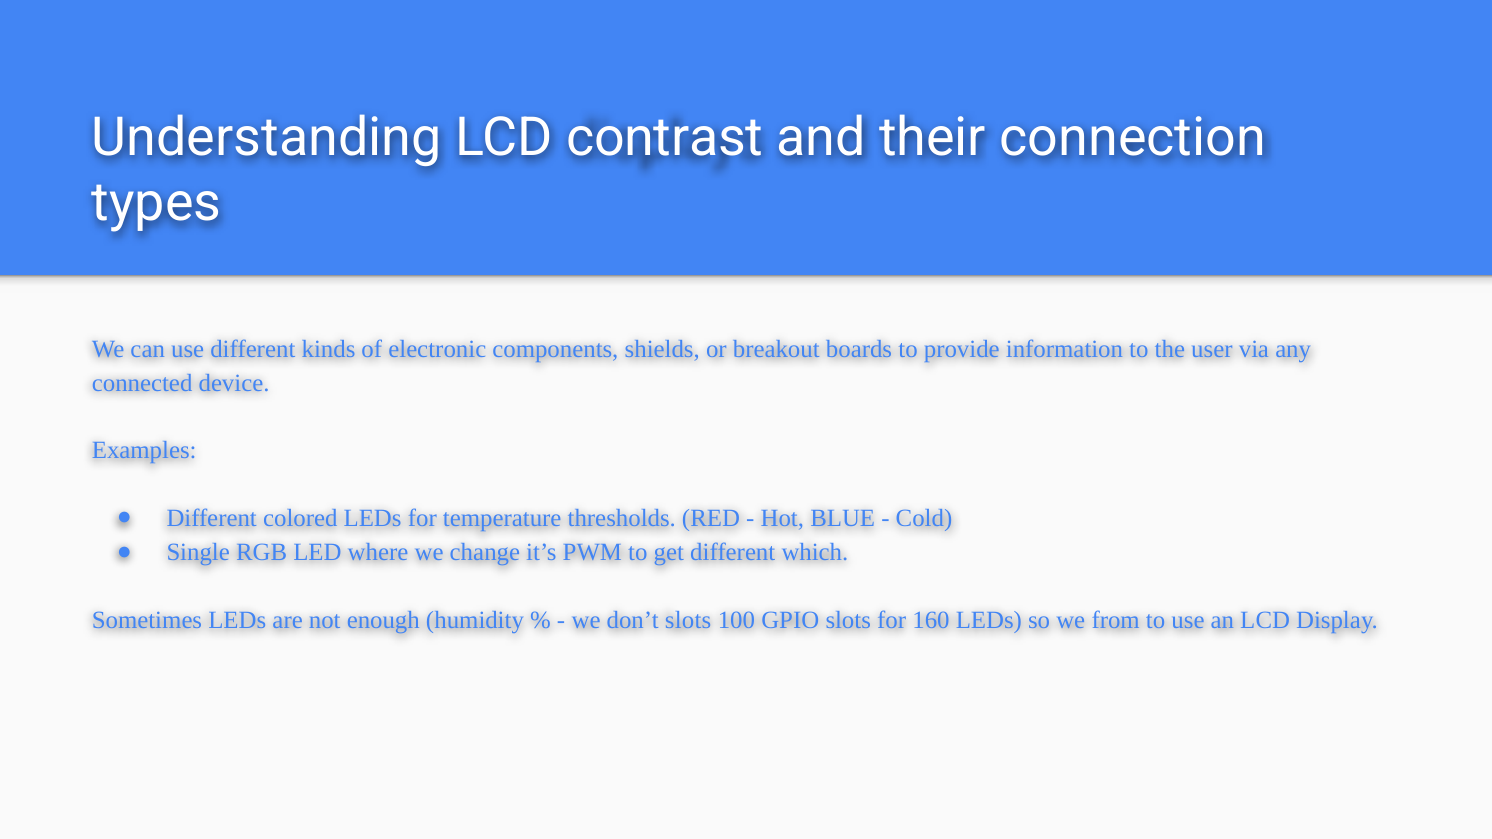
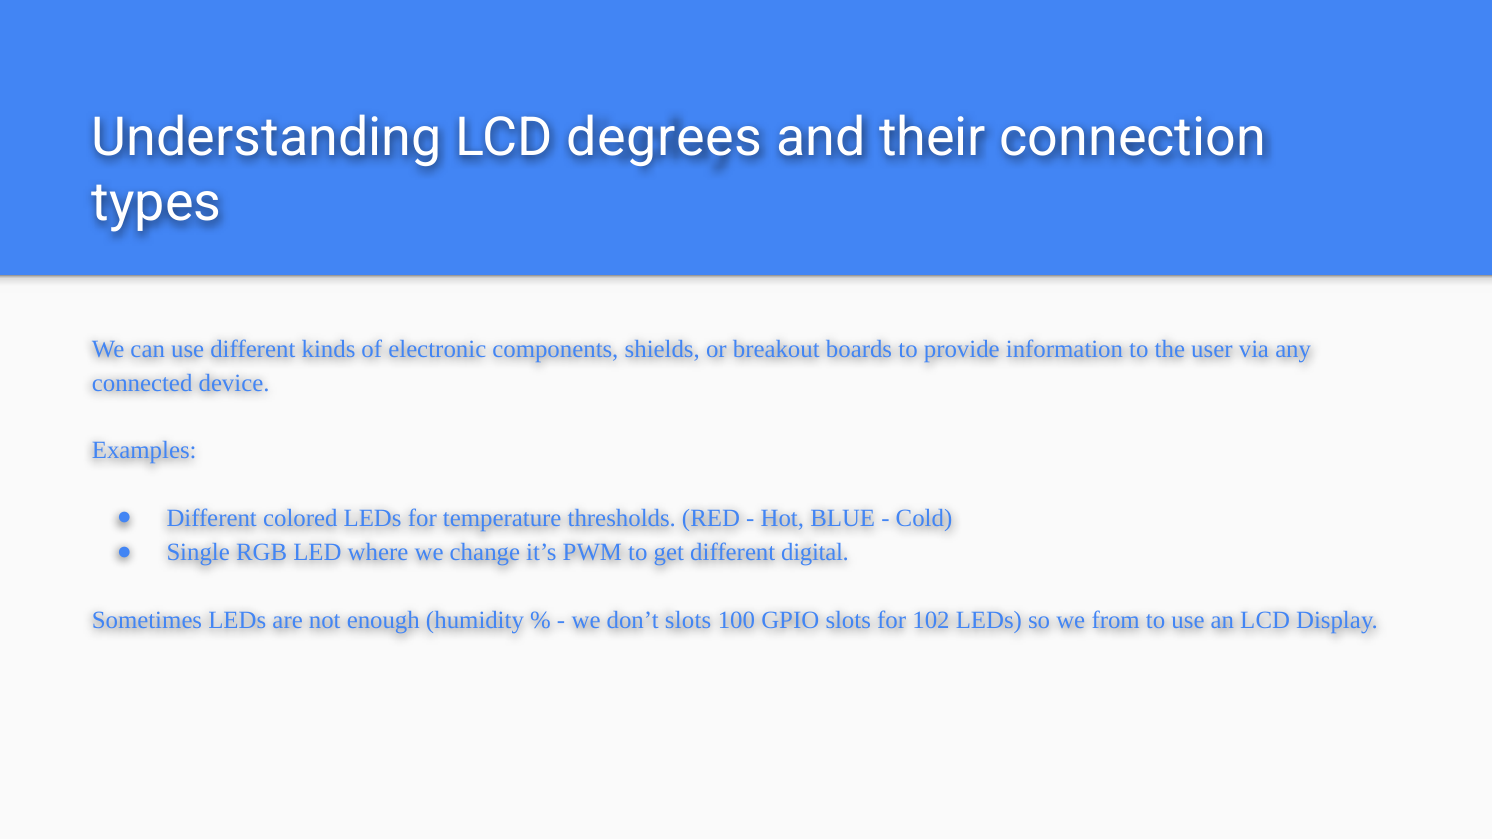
contrast: contrast -> degrees
which: which -> digital
160: 160 -> 102
